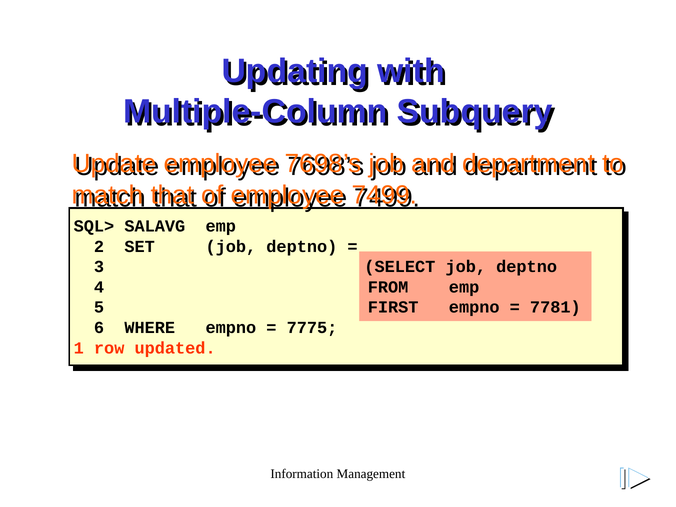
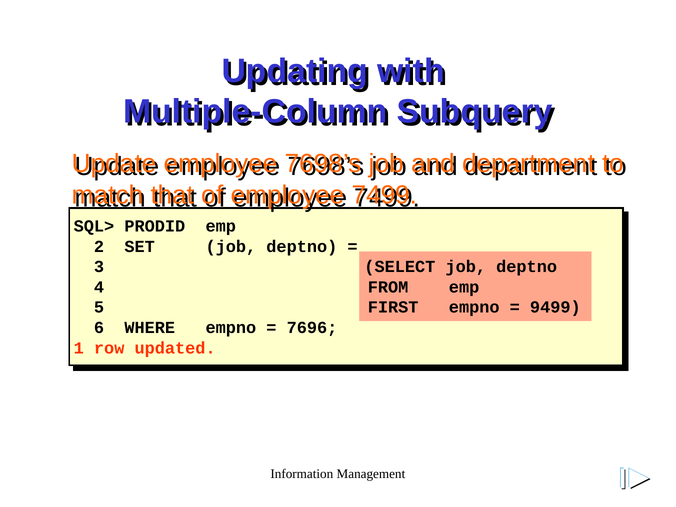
SALAVG: SALAVG -> PRODID
7781: 7781 -> 9499
7775: 7775 -> 7696
